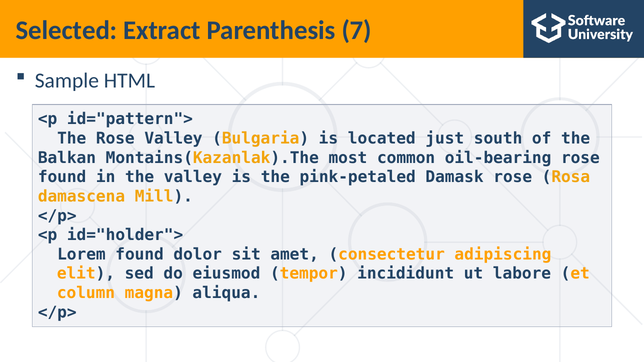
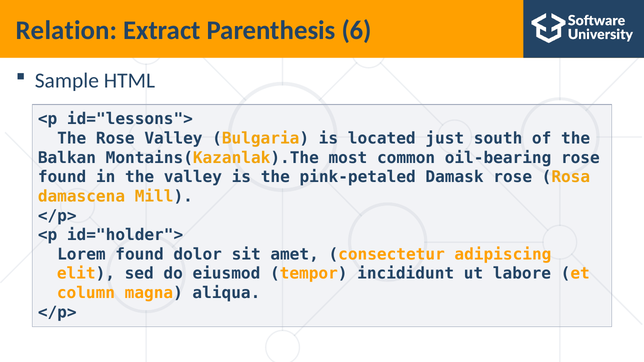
Selected: Selected -> Relation
7: 7 -> 6
id="pattern">: id="pattern"> -> id="lessons">
